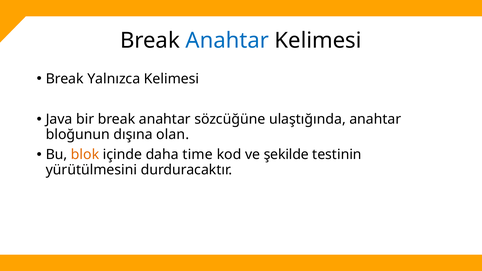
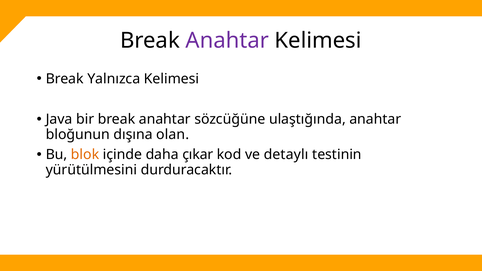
Anahtar at (227, 40) colour: blue -> purple
time: time -> çıkar
şekilde: şekilde -> detaylı
